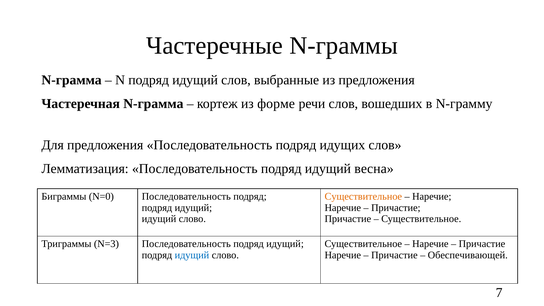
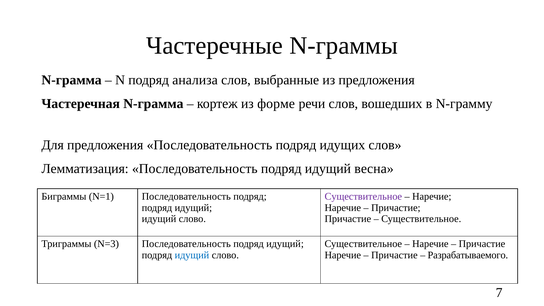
N подряд идущий: идущий -> анализа
N=0: N=0 -> N=1
Существительное at (363, 196) colour: orange -> purple
Обеспечивающей: Обеспечивающей -> Разрабатываемого
